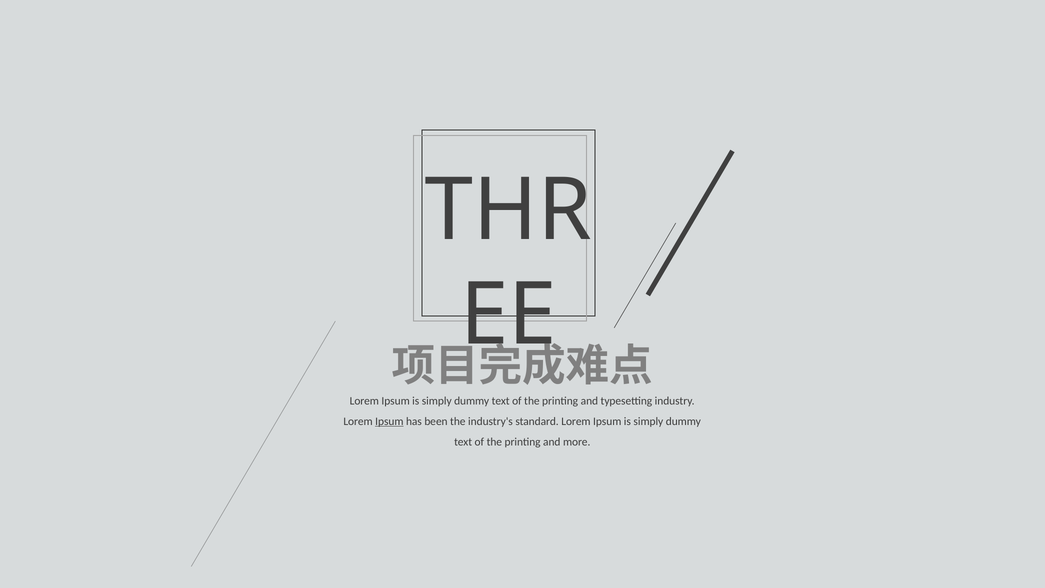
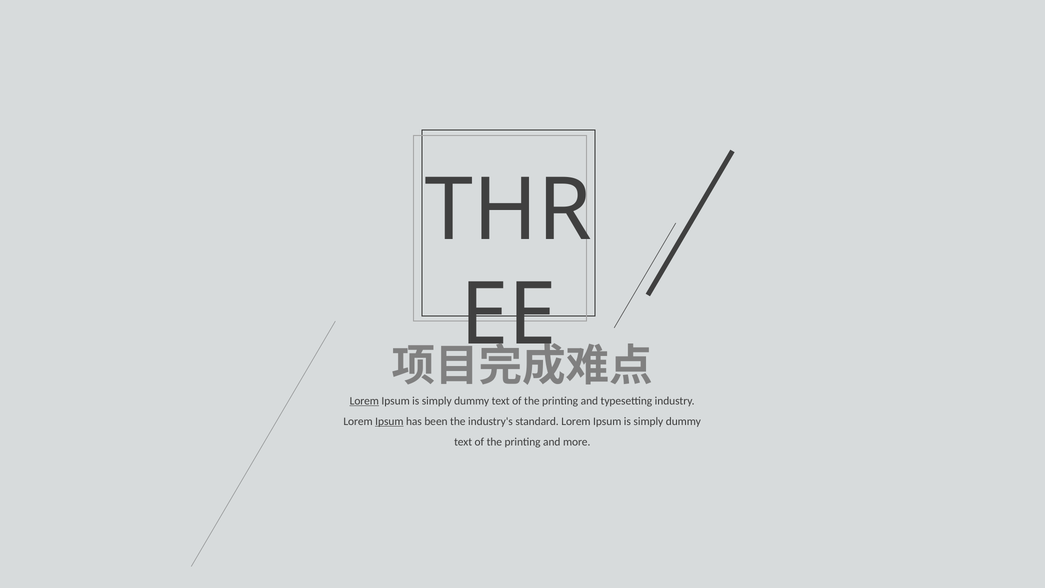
Lorem at (364, 401) underline: none -> present
